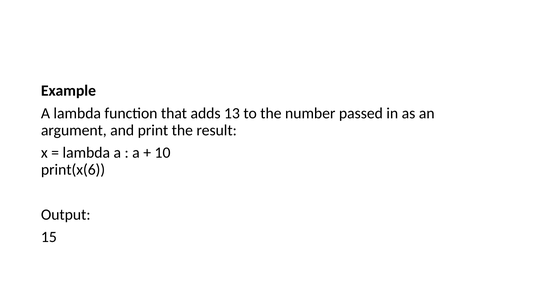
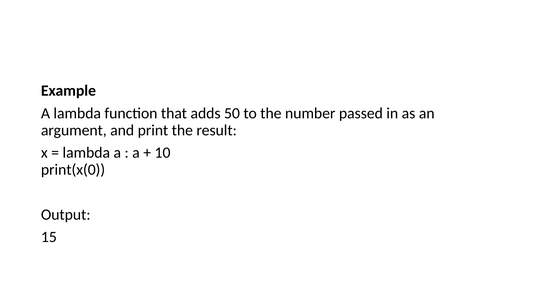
13: 13 -> 50
print(x(6: print(x(6 -> print(x(0
